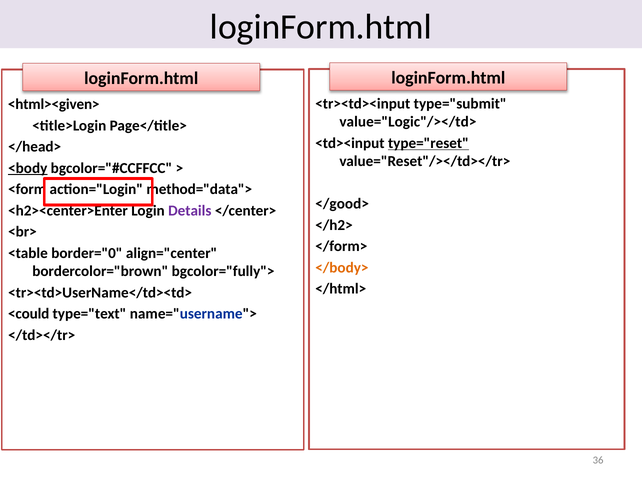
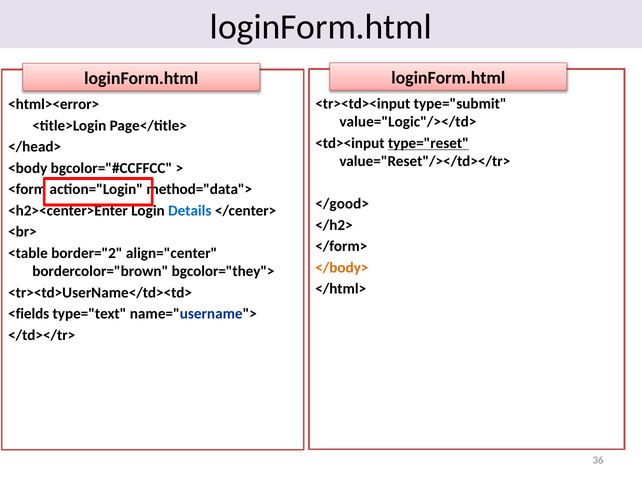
<html><given>: <html><given> -> <html><error>
<body underline: present -> none
Details colour: purple -> blue
border="0: border="0 -> border="2
bgcolor="fully">: bgcolor="fully"> -> bgcolor="they">
<could: <could -> <fields
